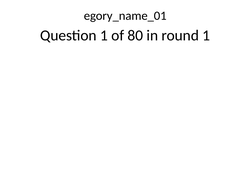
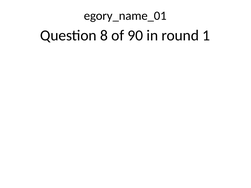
Question 1: 1 -> 8
80: 80 -> 90
